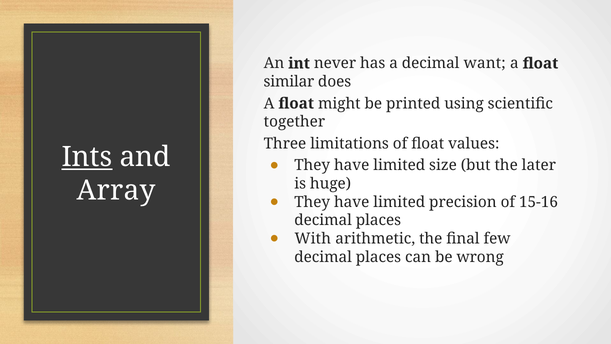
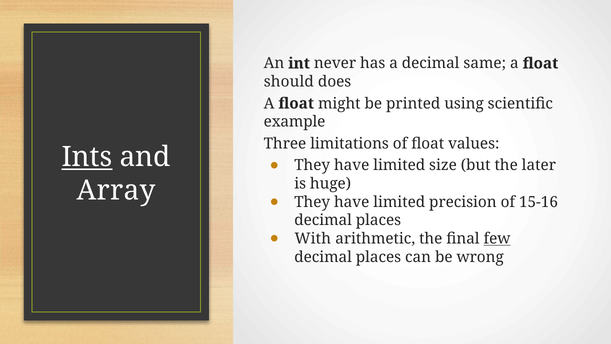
want: want -> same
similar: similar -> should
together: together -> example
few underline: none -> present
